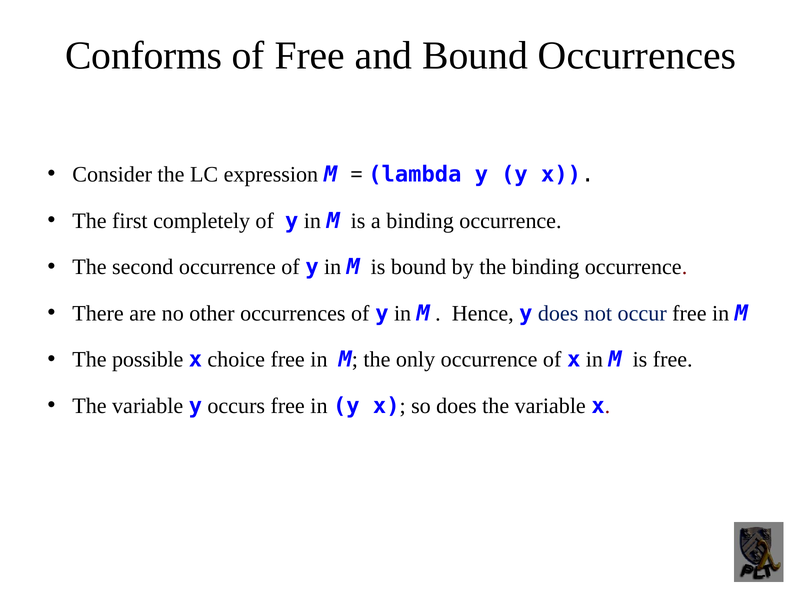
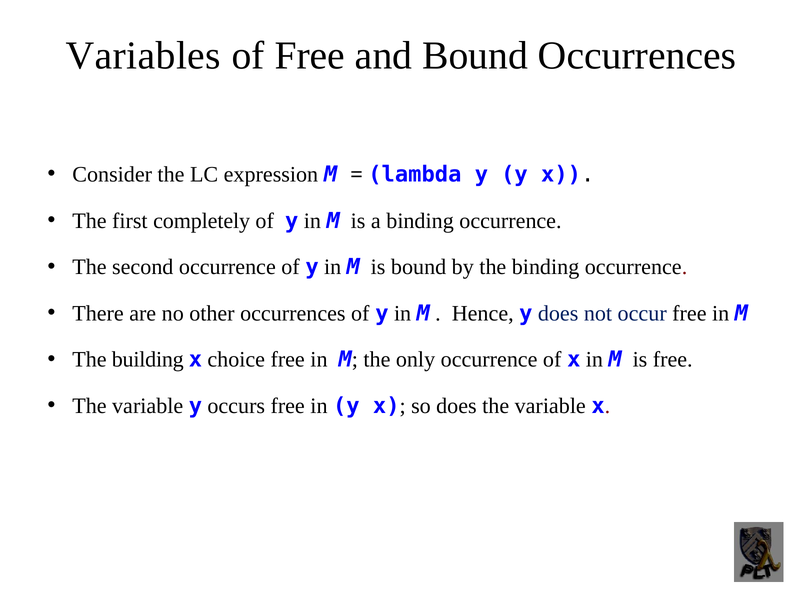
Conforms: Conforms -> Variables
possible: possible -> building
